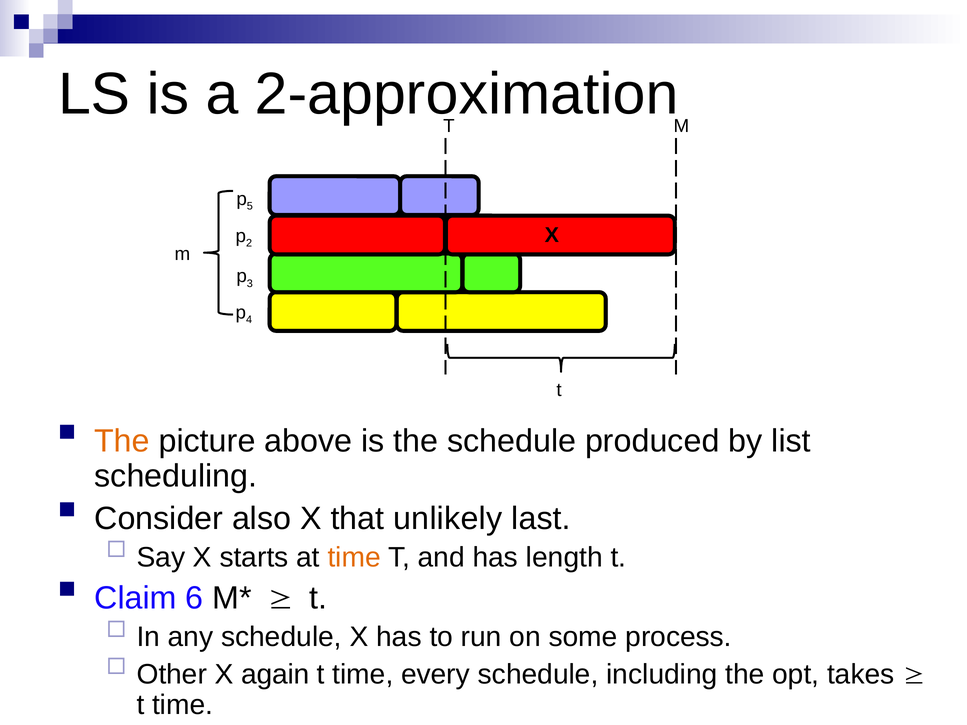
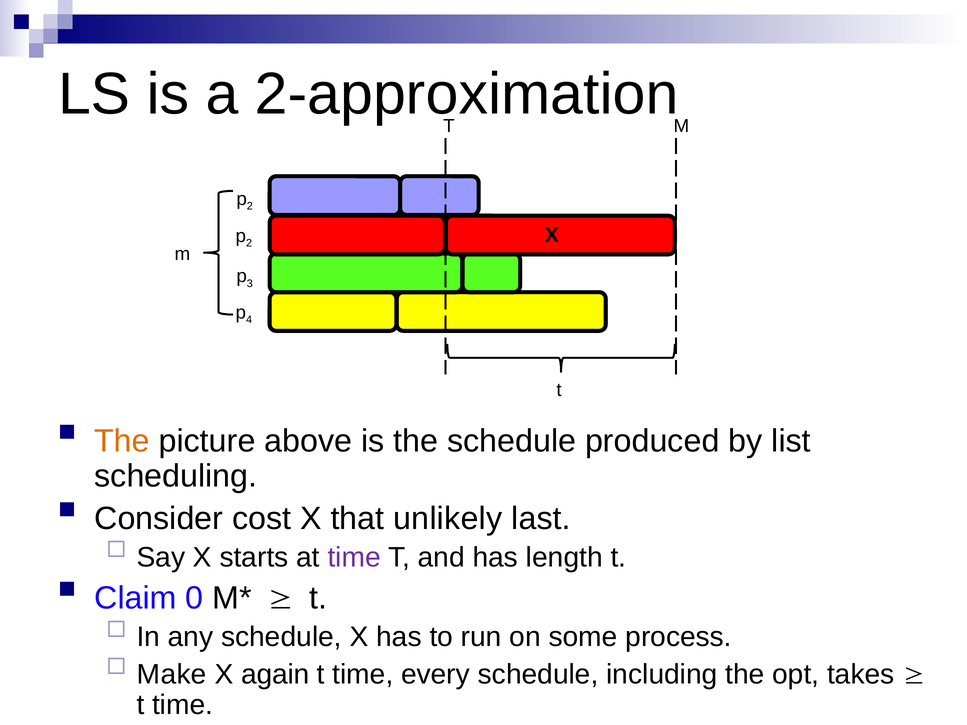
5 at (250, 206): 5 -> 2
also: also -> cost
time at (354, 558) colour: orange -> purple
6: 6 -> 0
Other: Other -> Make
